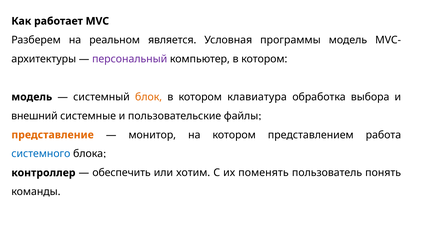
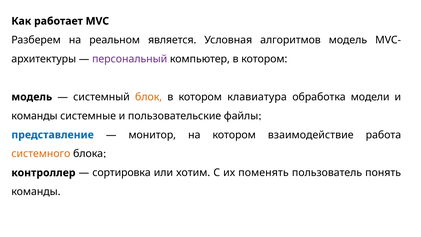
программы: программы -> алгоритмов
выбора: выбора -> модели
внешний at (34, 116): внешний -> команды
представление colour: orange -> blue
представлением: представлением -> взаимодействие
системного colour: blue -> orange
обеспечить: обеспечить -> сортировка
